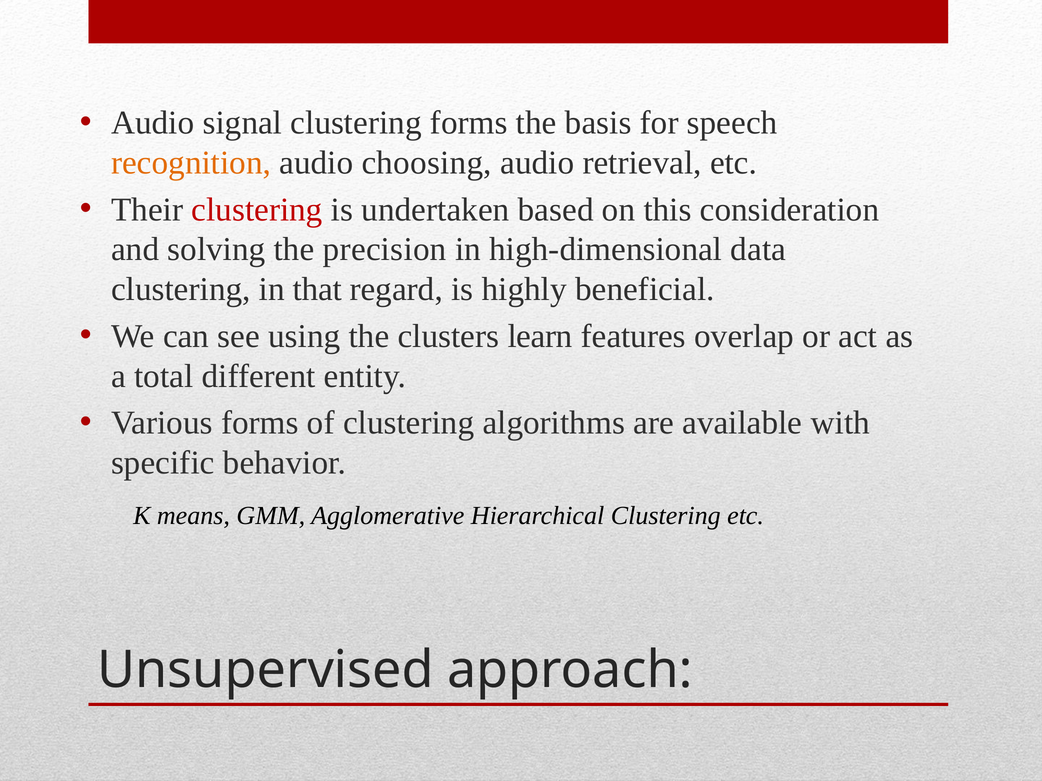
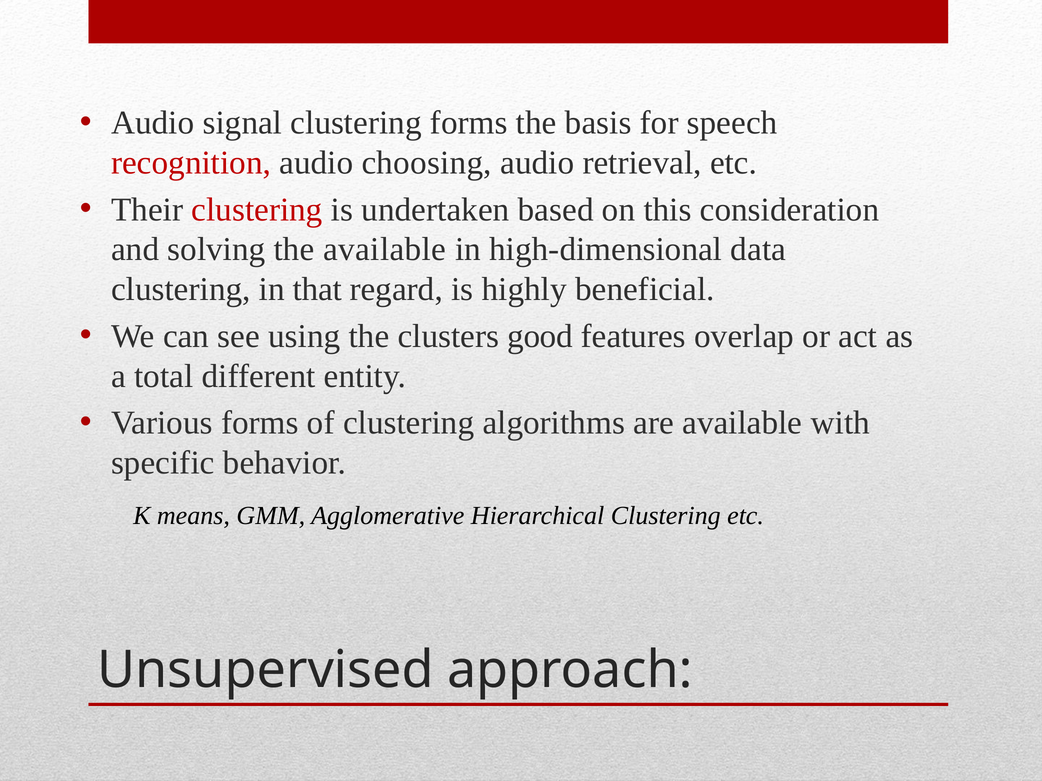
recognition colour: orange -> red
the precision: precision -> available
learn: learn -> good
